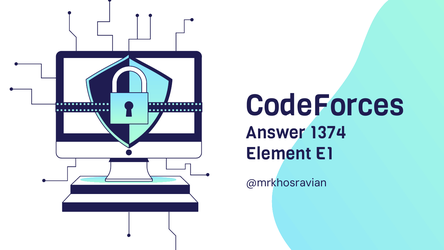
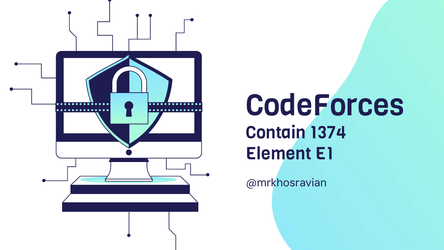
Answer: Answer -> Contain
